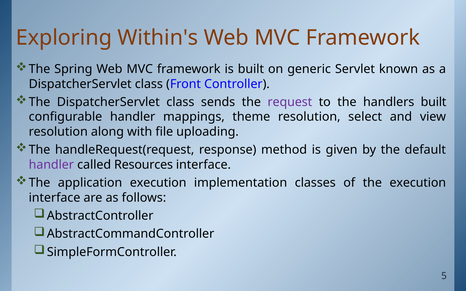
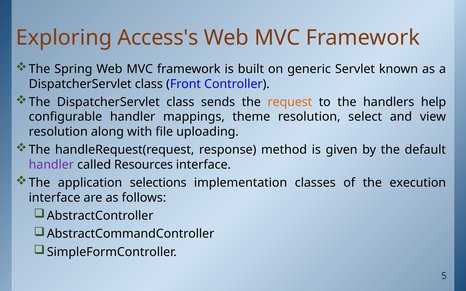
Within's: Within's -> Access's
request colour: purple -> orange
handlers built: built -> help
application execution: execution -> selections
